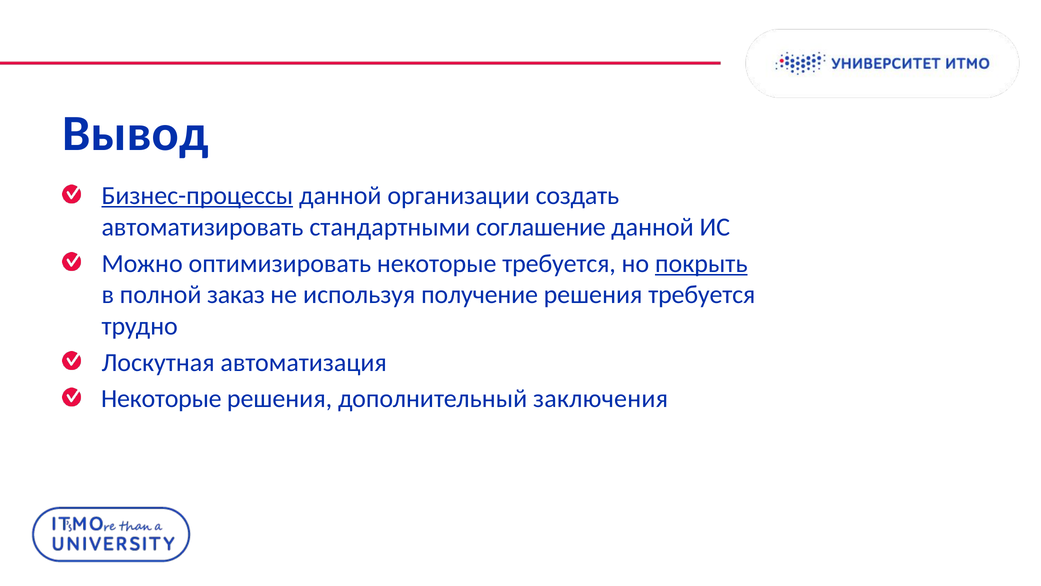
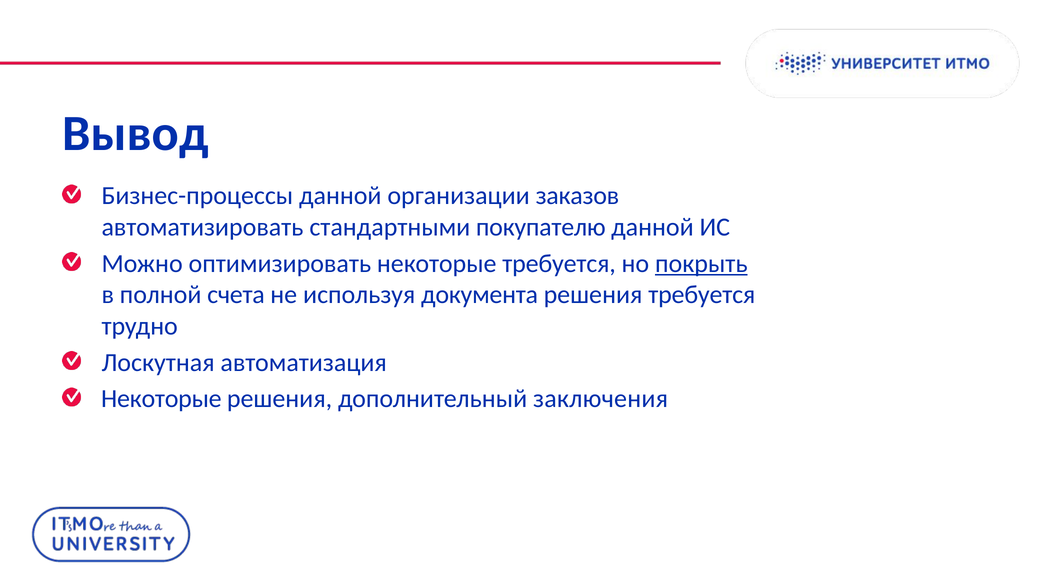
Бизнес-процессы underline: present -> none
создать: создать -> заказов
соглашение: соглашение -> покупателю
заказ: заказ -> счета
получение: получение -> документа
